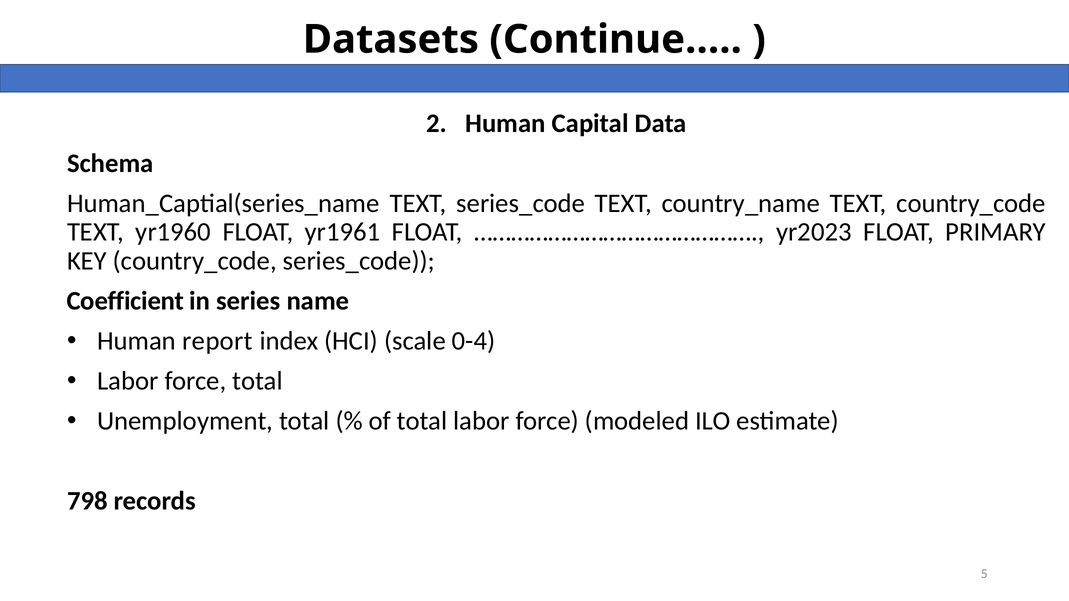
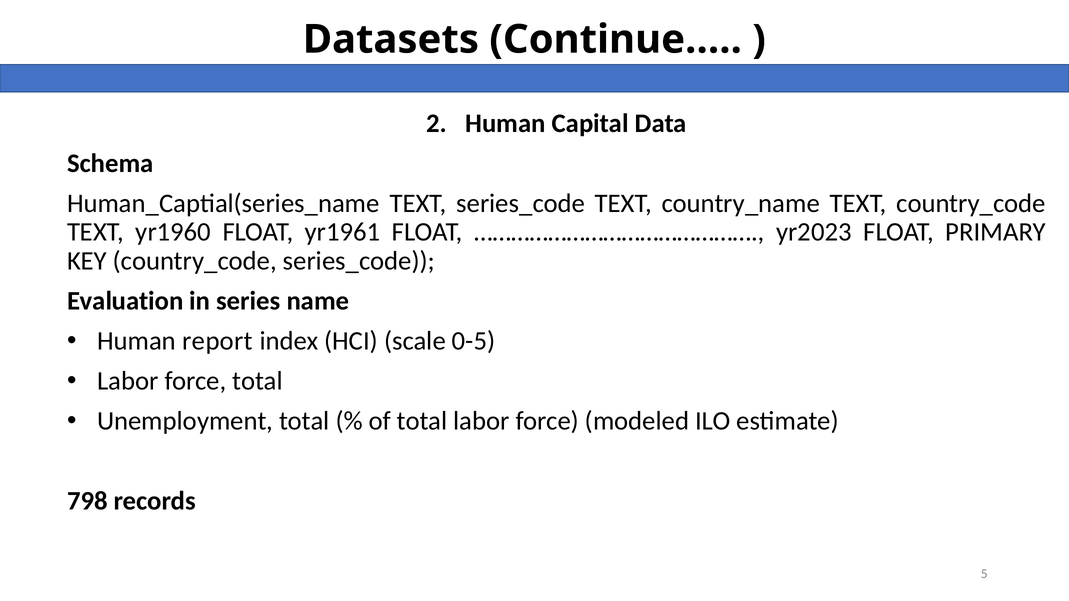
Coefficient: Coefficient -> Evaluation
0-4: 0-4 -> 0-5
